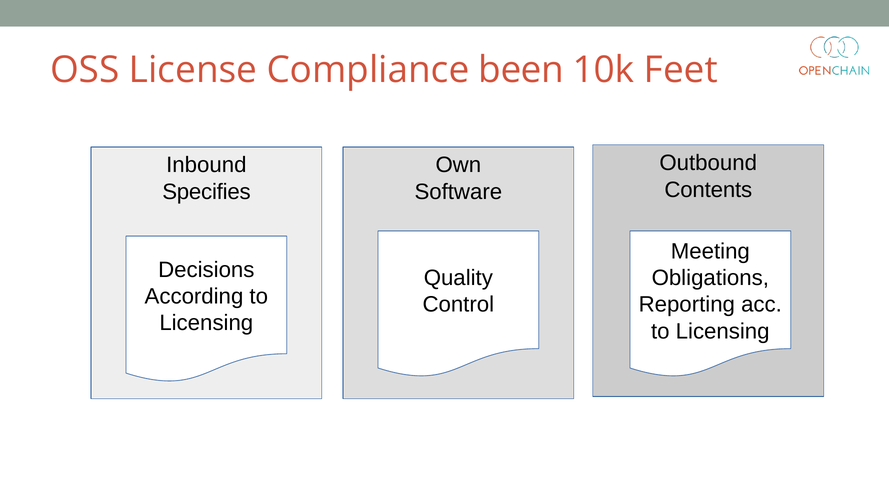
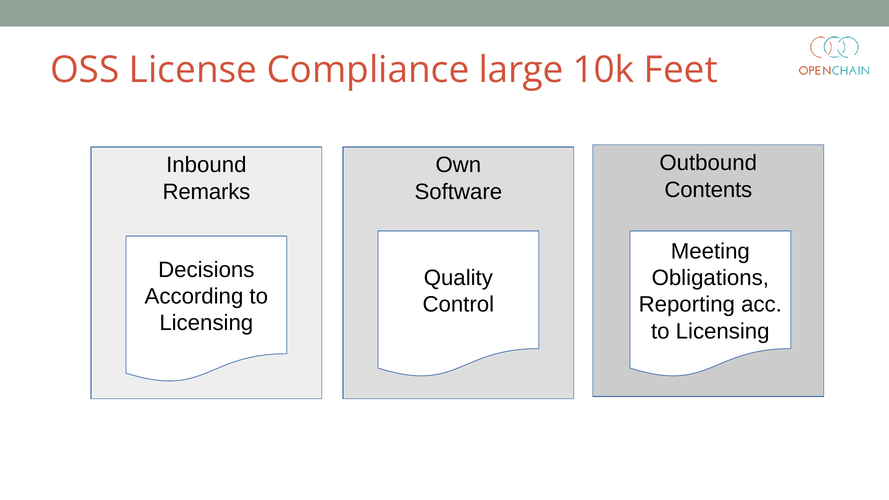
been: been -> large
Specifies: Specifies -> Remarks
